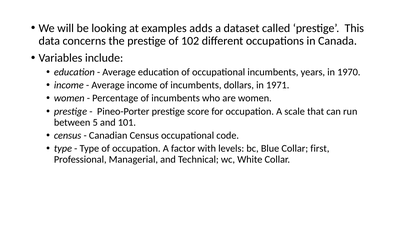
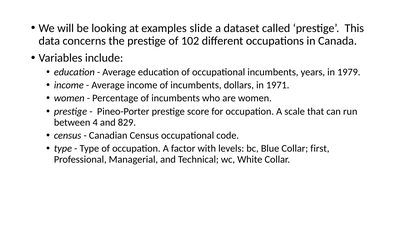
adds: adds -> slide
1970: 1970 -> 1979
5: 5 -> 4
101: 101 -> 829
